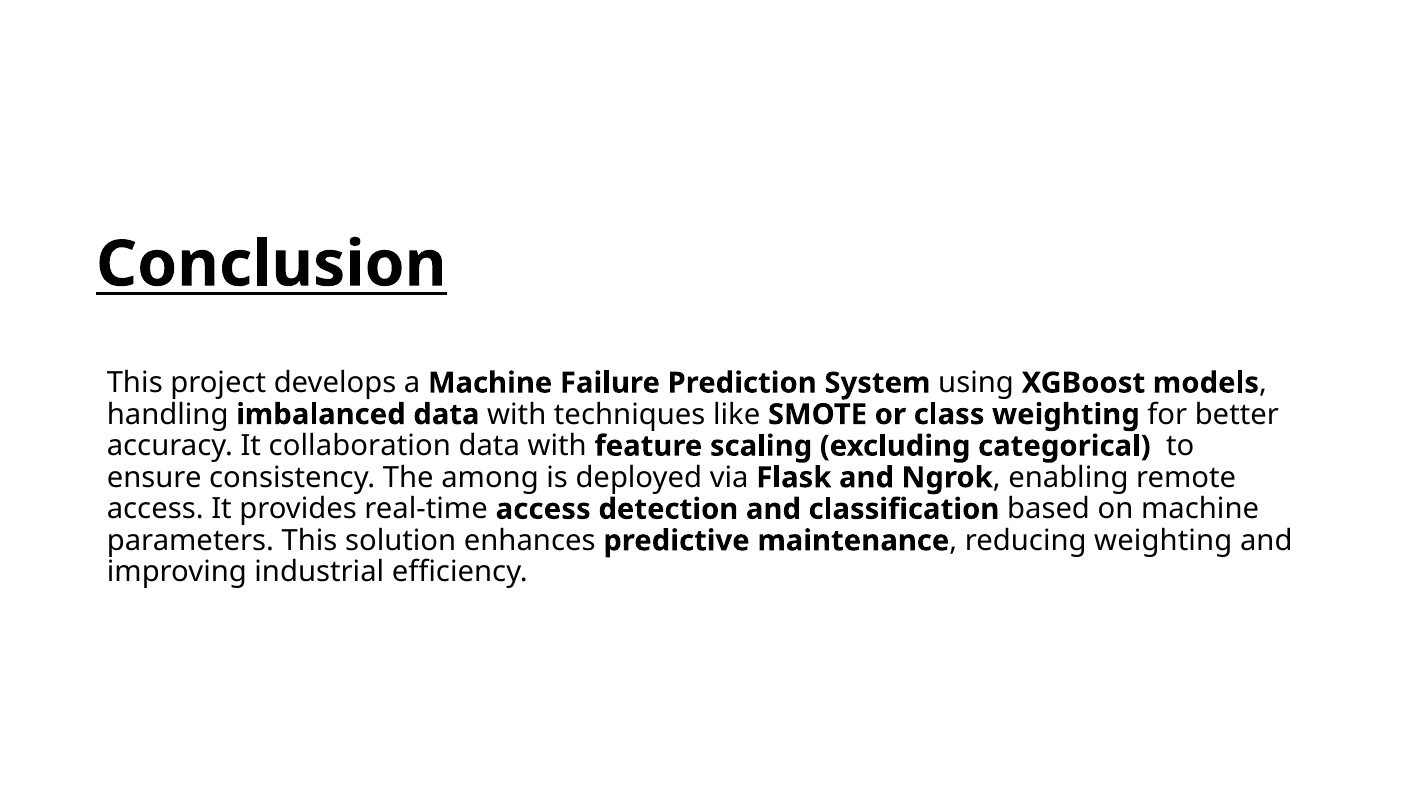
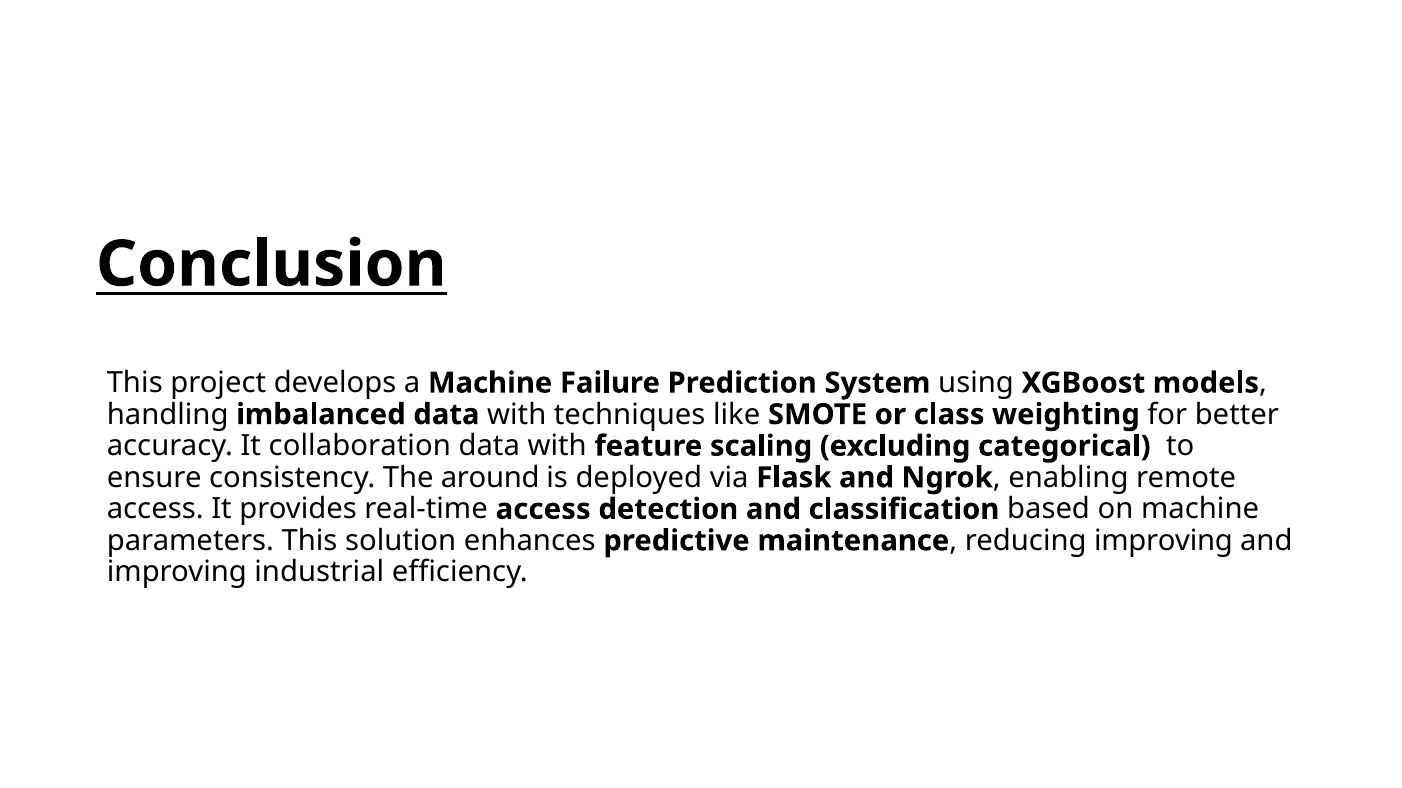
among: among -> around
reducing weighting: weighting -> improving
